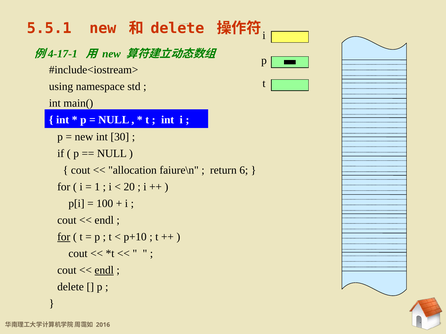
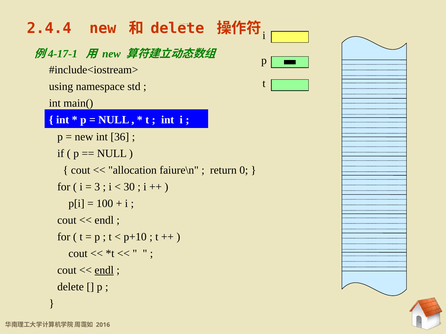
5.5.1: 5.5.1 -> 2.4.4
30: 30 -> 36
6: 6 -> 0
1: 1 -> 3
20: 20 -> 30
for at (64, 237) underline: present -> none
